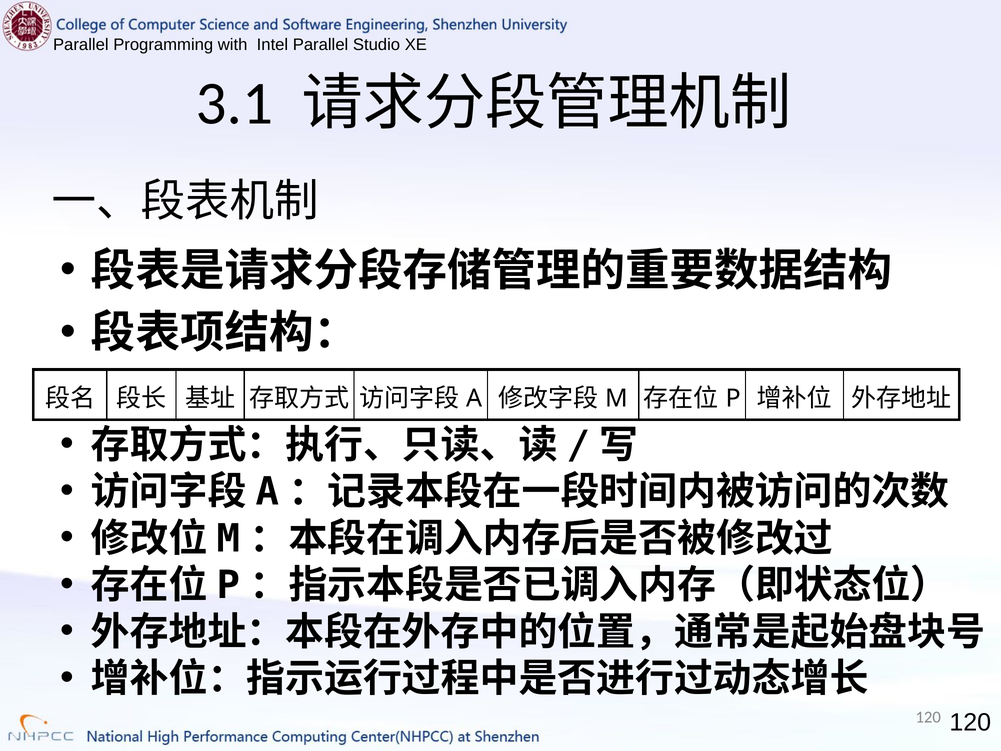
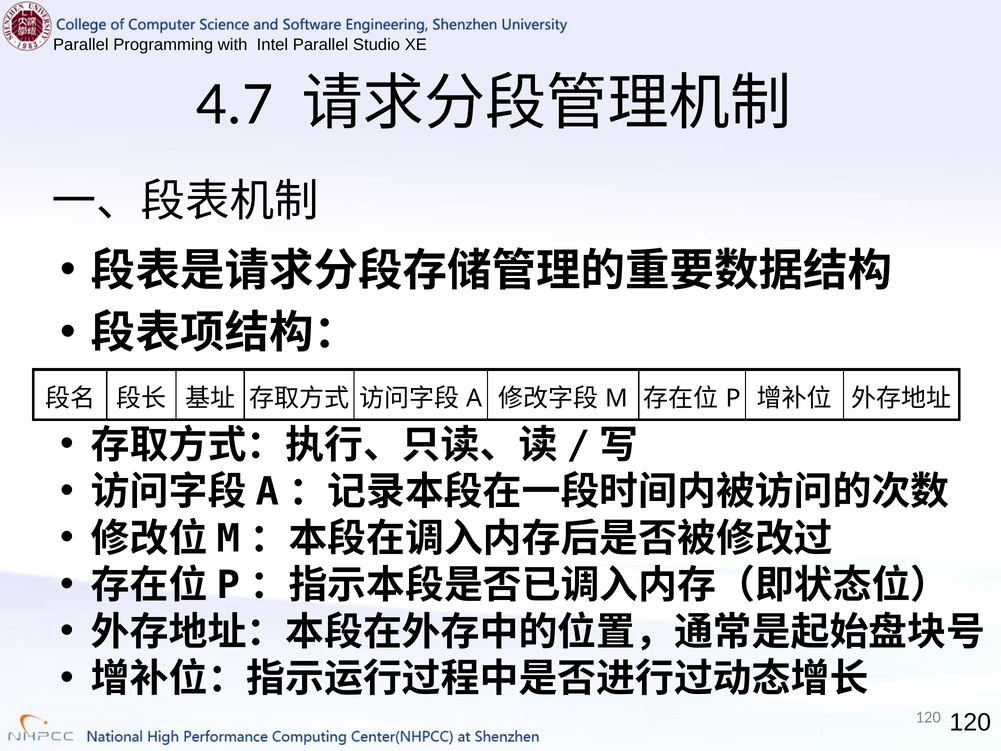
3.1: 3.1 -> 4.7
